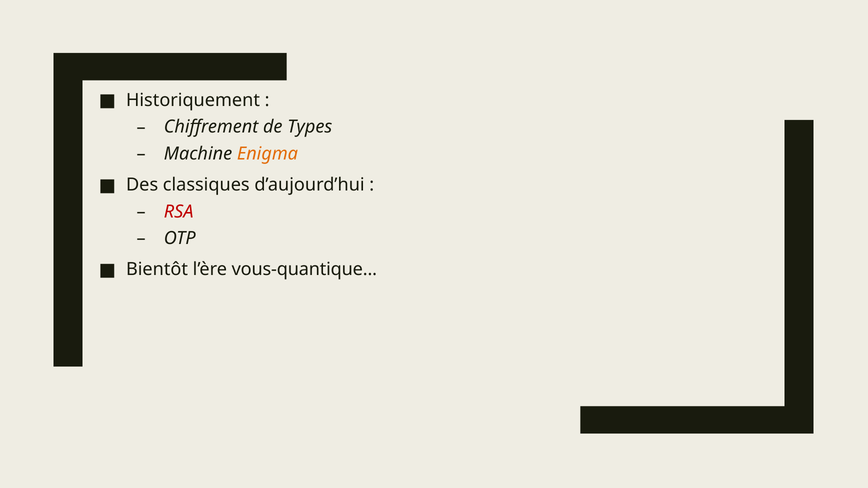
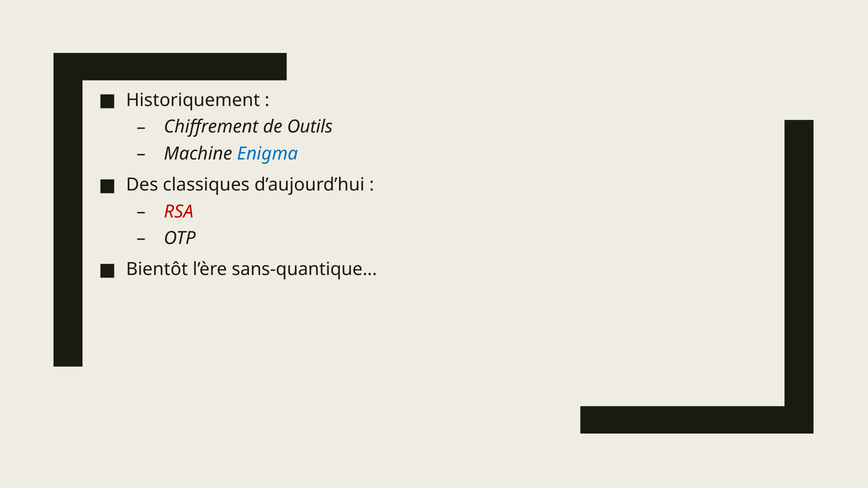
Types: Types -> Outils
Enigma colour: orange -> blue
vous-quantique: vous-quantique -> sans-quantique
